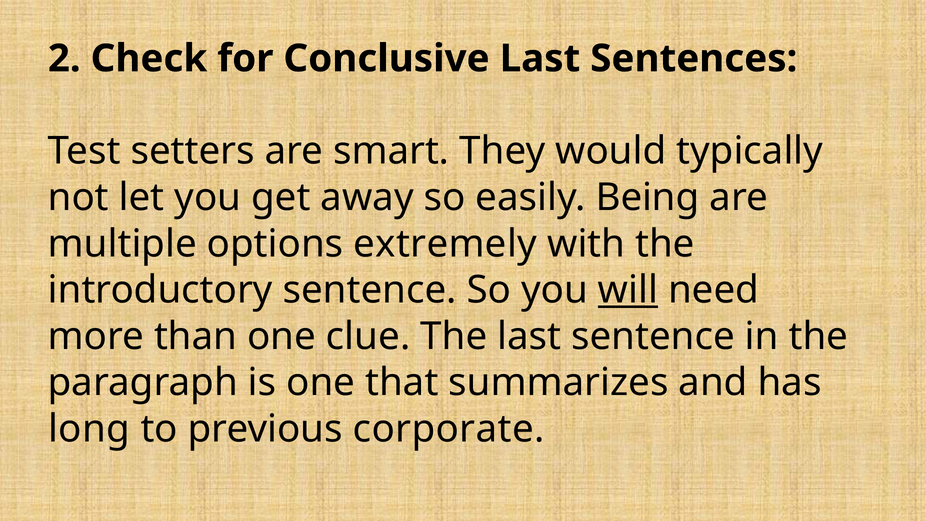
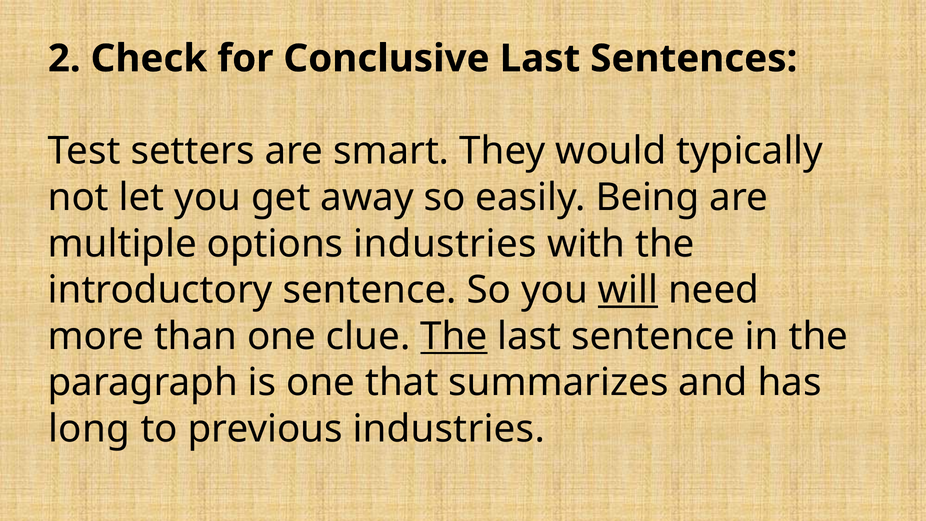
options extremely: extremely -> industries
The at (454, 336) underline: none -> present
previous corporate: corporate -> industries
